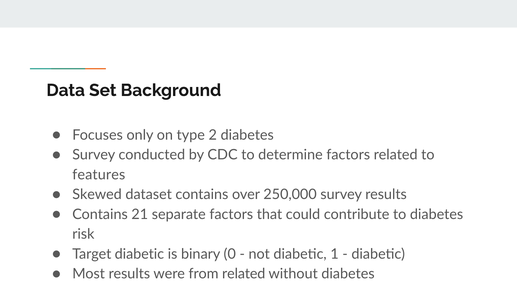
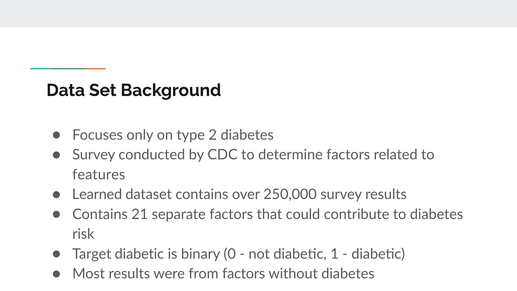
Skewed: Skewed -> Learned
from related: related -> factors
